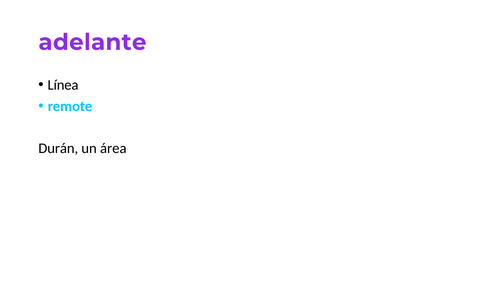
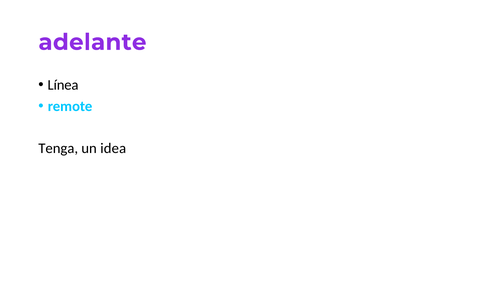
Durán: Durán -> Tenga
área: área -> idea
